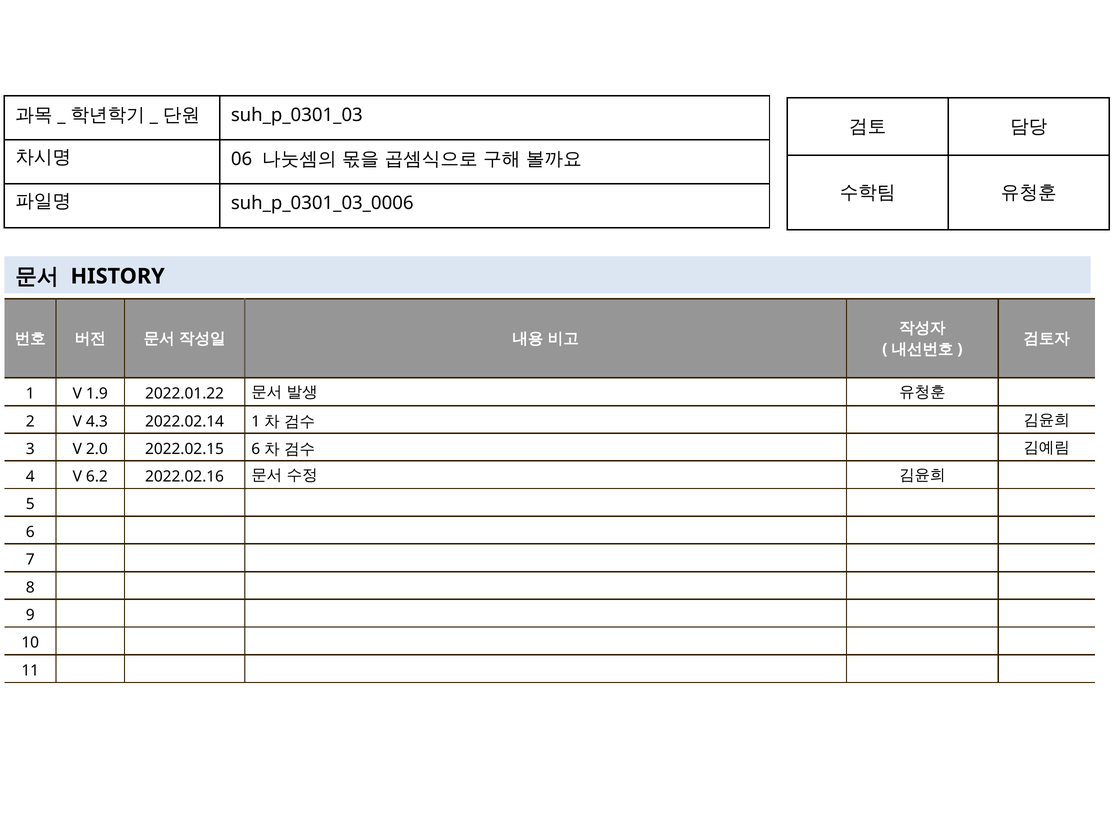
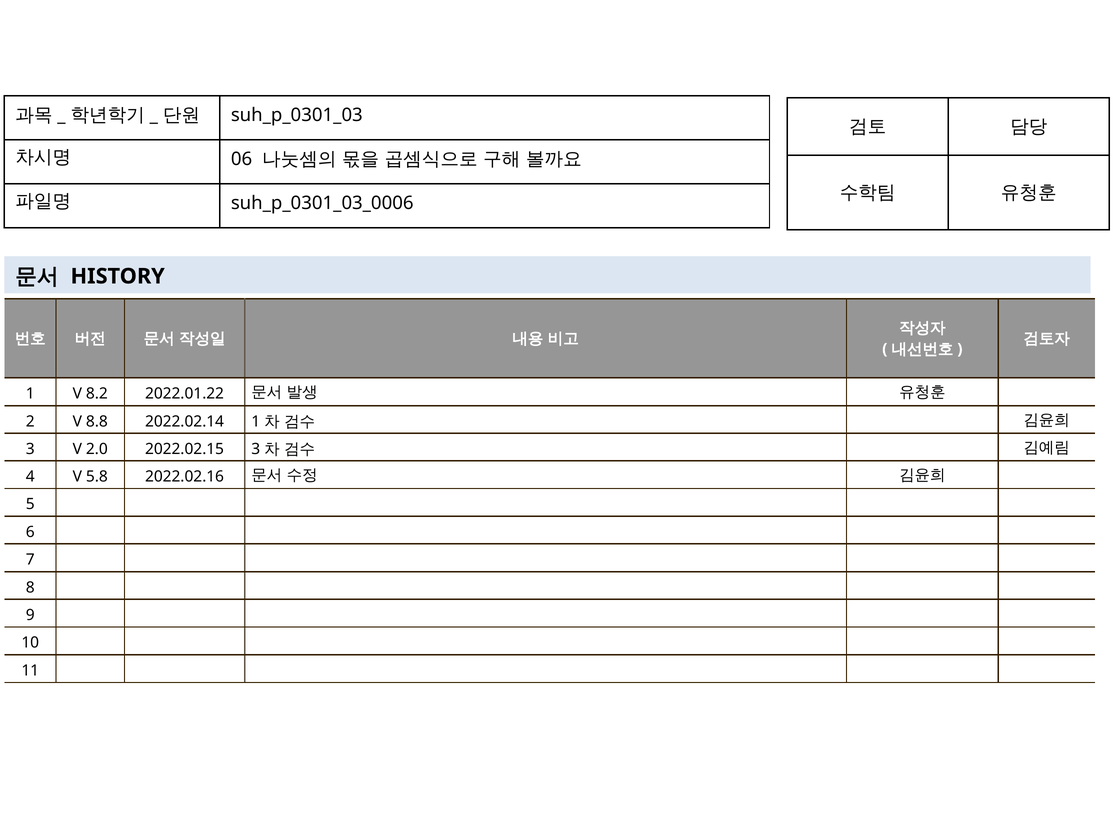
1.9: 1.9 -> 8.2
4.3: 4.3 -> 8.8
2022.02.15 6: 6 -> 3
6.2: 6.2 -> 5.8
